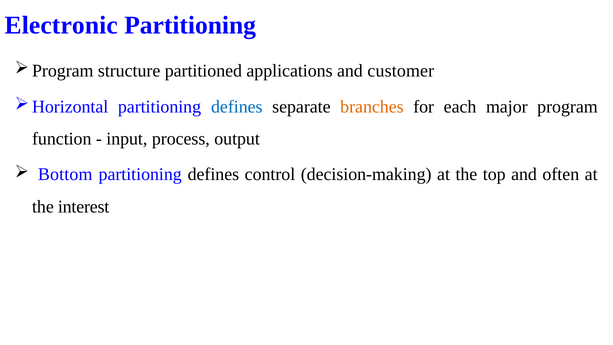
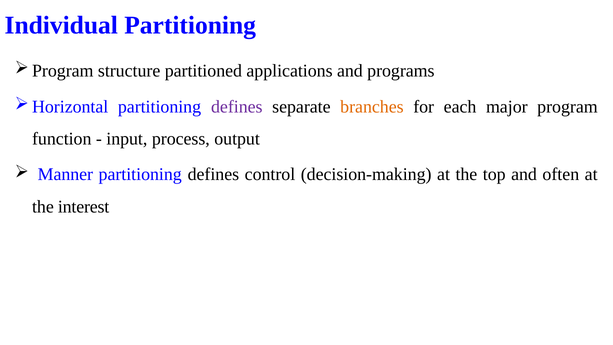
Electronic: Electronic -> Individual
customer: customer -> programs
defines at (237, 107) colour: blue -> purple
Bottom: Bottom -> Manner
